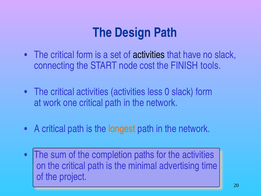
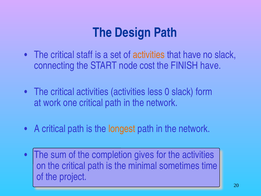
critical form: form -> staff
activities at (149, 55) colour: black -> orange
FINISH tools: tools -> have
paths: paths -> gives
advertising: advertising -> sometimes
